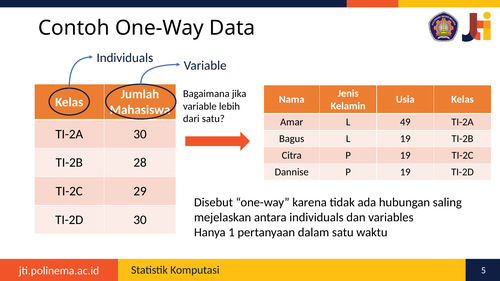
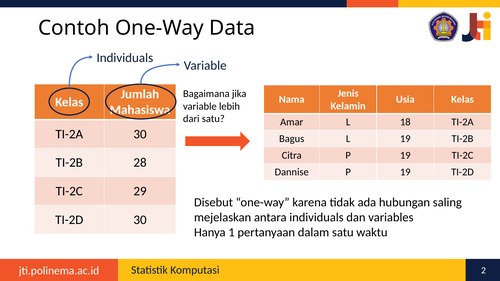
49: 49 -> 18
5: 5 -> 2
